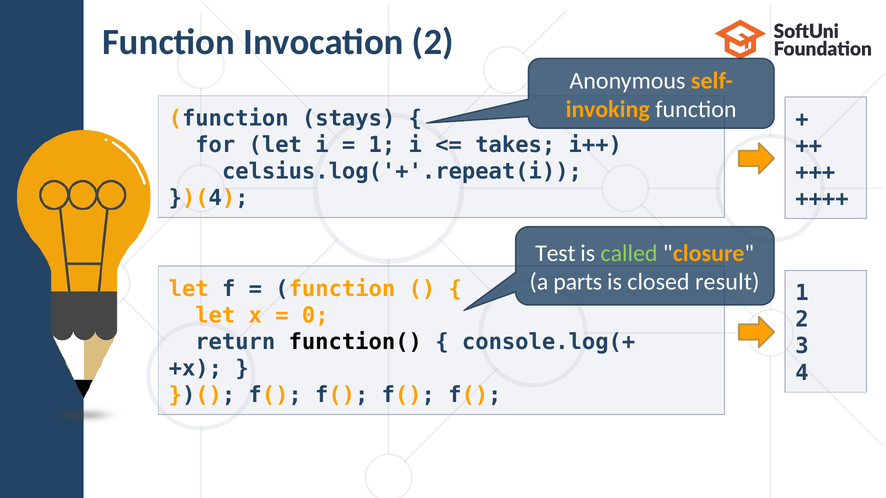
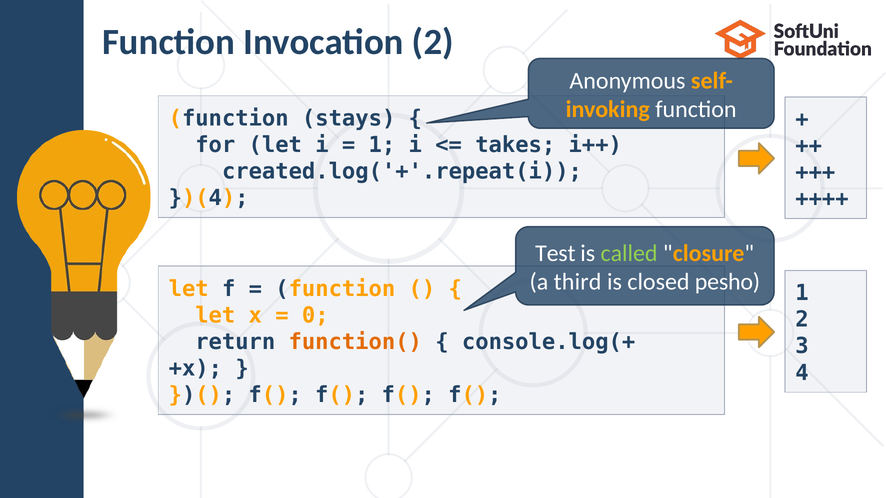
celsius.log('+'.repeat(i: celsius.log('+'.repeat(i -> created.log('+'.repeat(i
parts: parts -> third
result: result -> pesho
function( colour: black -> orange
